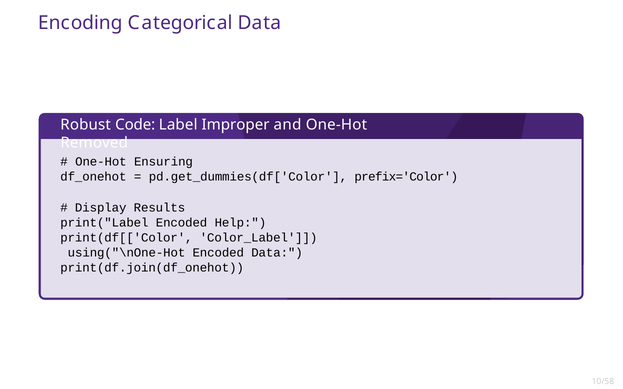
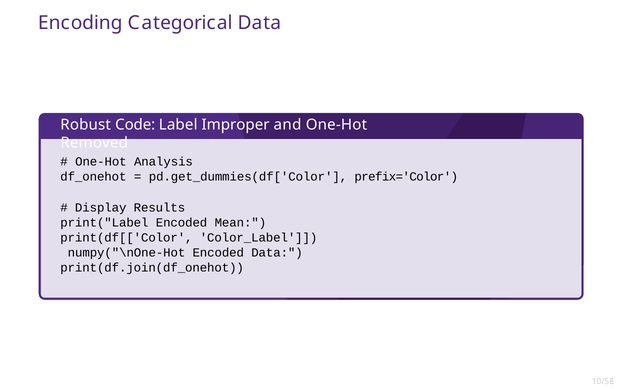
Ensuring: Ensuring -> Analysis
Help: Help -> Mean
using("\nOne-Hot: using("\nOne-Hot -> numpy("\nOne-Hot
